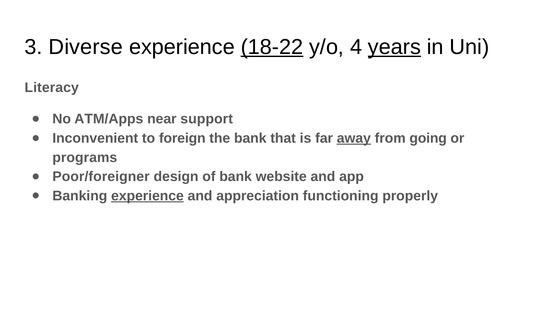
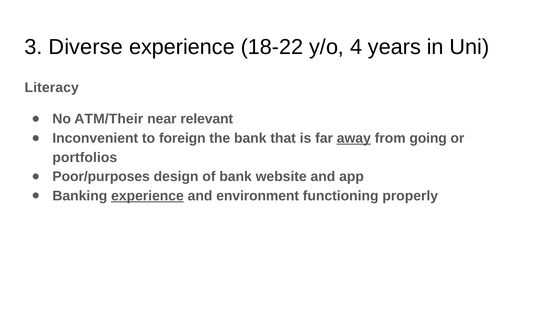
18-22 underline: present -> none
years underline: present -> none
ATM/Apps: ATM/Apps -> ATM/Their
support: support -> relevant
programs: programs -> portfolios
Poor/foreigner: Poor/foreigner -> Poor/purposes
appreciation: appreciation -> environment
